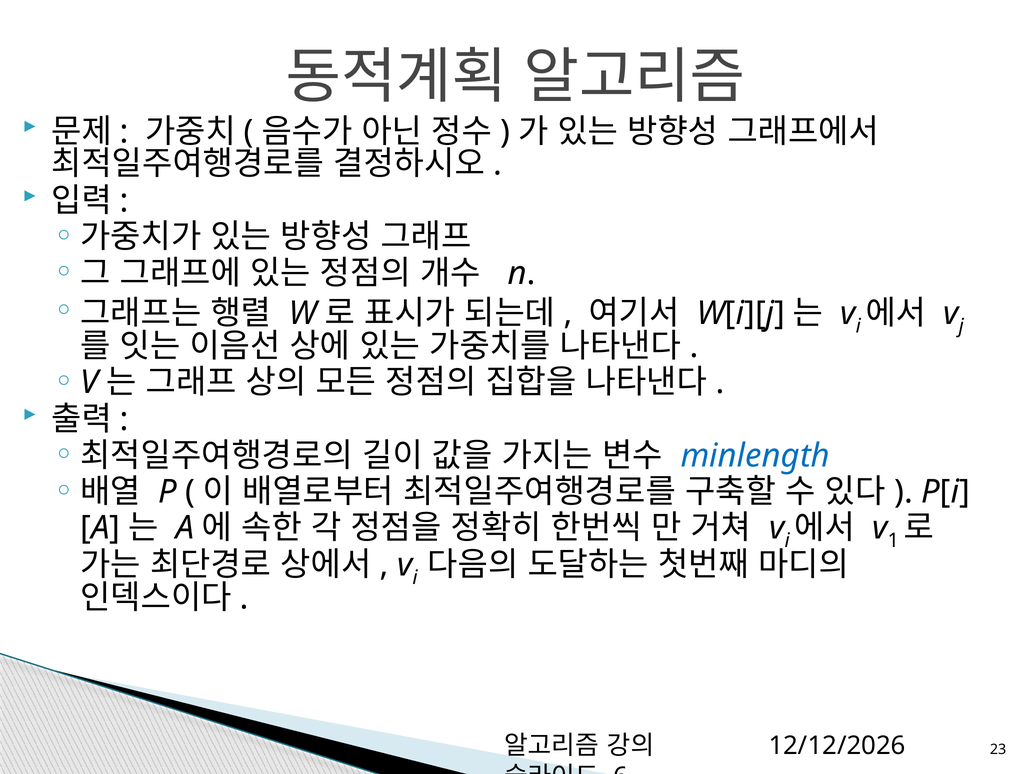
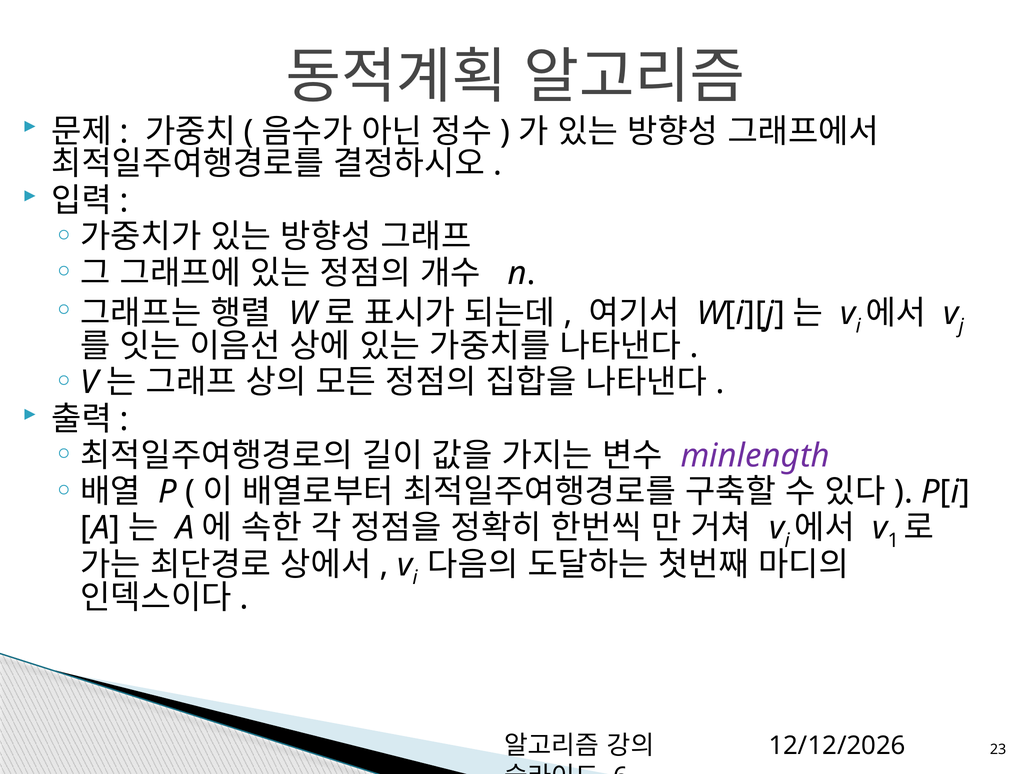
minlength colour: blue -> purple
